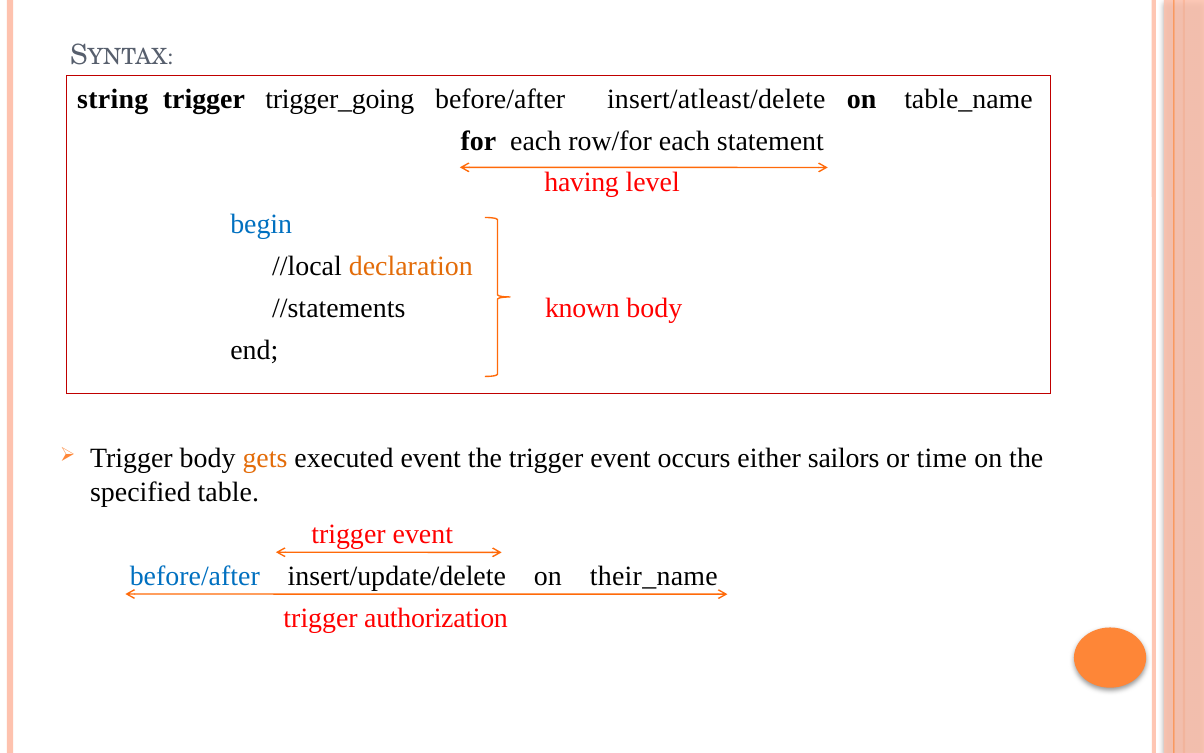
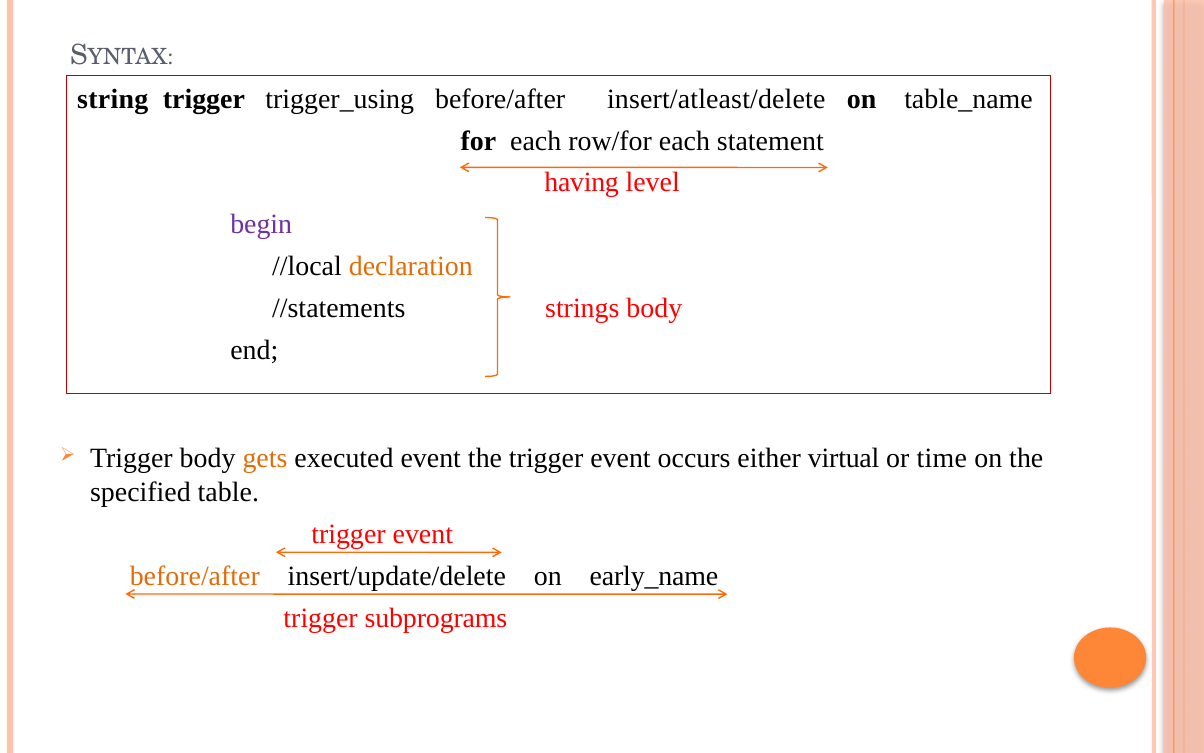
trigger_going: trigger_going -> trigger_using
begin colour: blue -> purple
known: known -> strings
sailors: sailors -> virtual
before/after at (195, 576) colour: blue -> orange
their_name: their_name -> early_name
authorization: authorization -> subprograms
